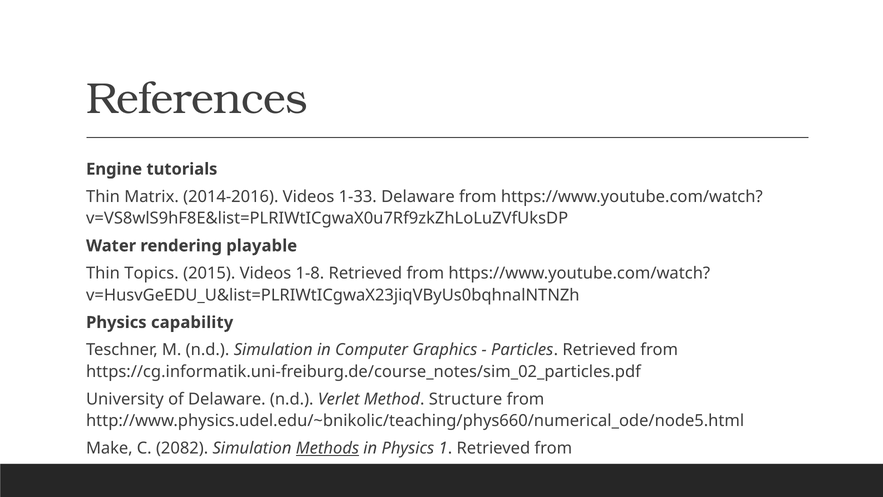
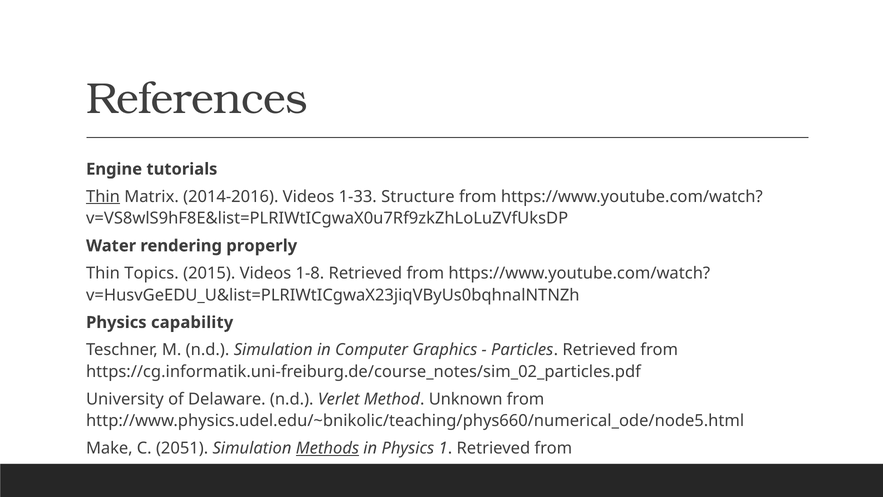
Thin at (103, 196) underline: none -> present
1-33 Delaware: Delaware -> Structure
playable: playable -> properly
Structure: Structure -> Unknown
2082: 2082 -> 2051
